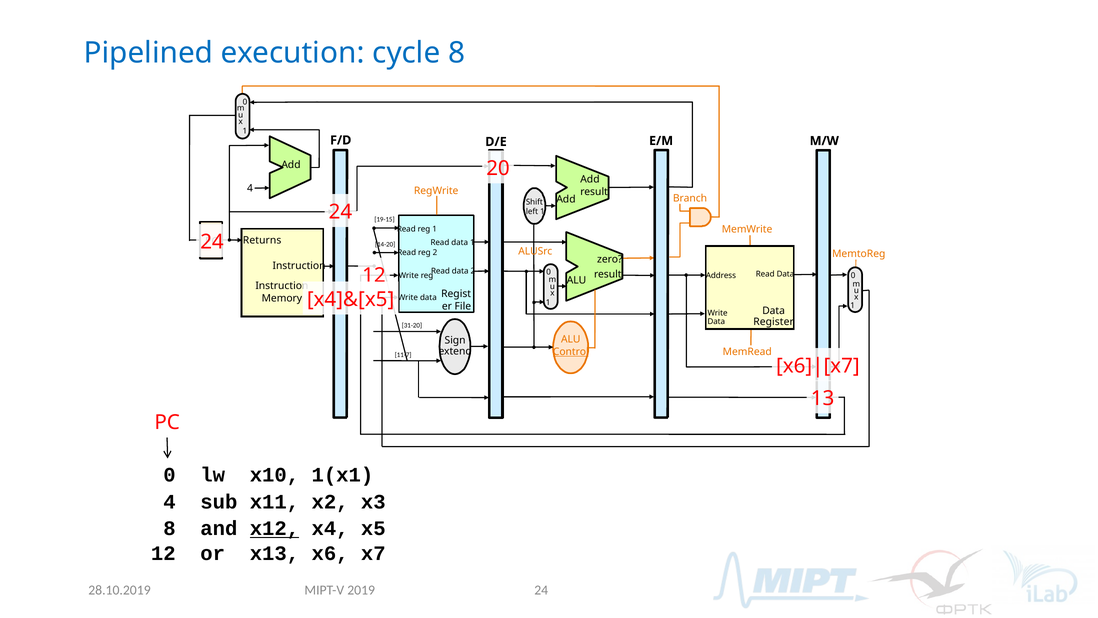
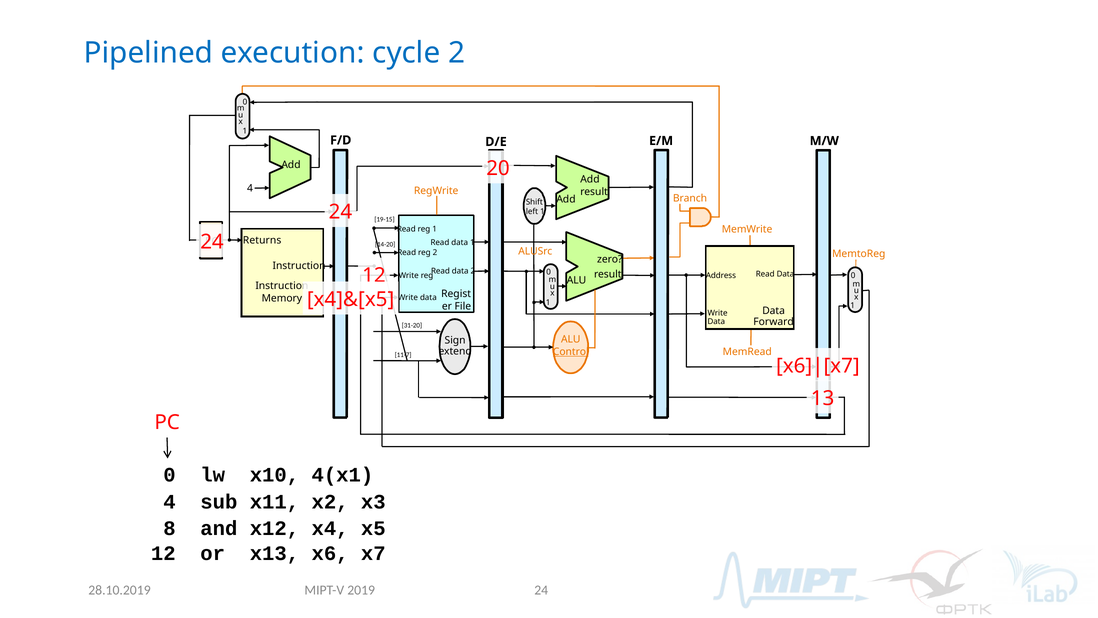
cycle 8: 8 -> 2
Register: Register -> Forward
1(x1: 1(x1 -> 4(x1
x12 underline: present -> none
